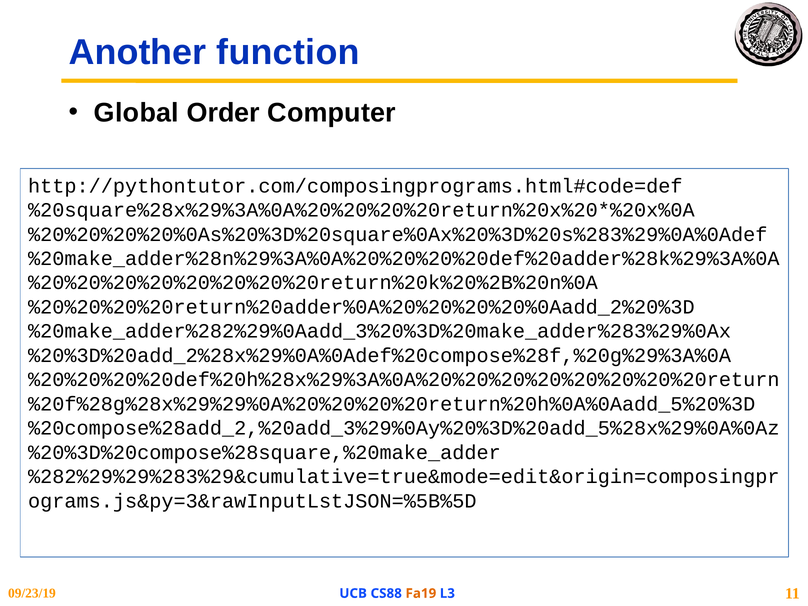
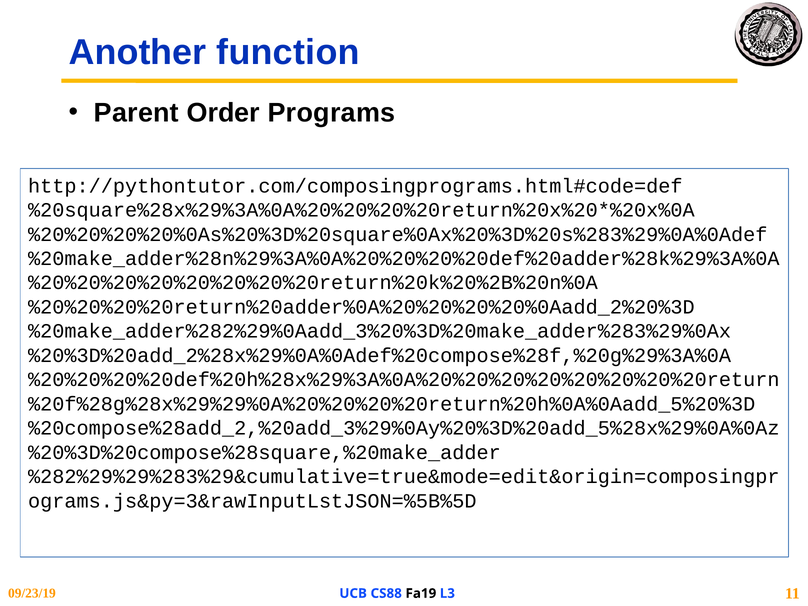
Global: Global -> Parent
Computer: Computer -> Programs
Fa19 colour: orange -> black
